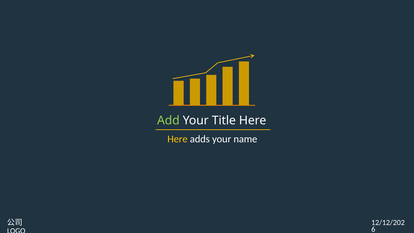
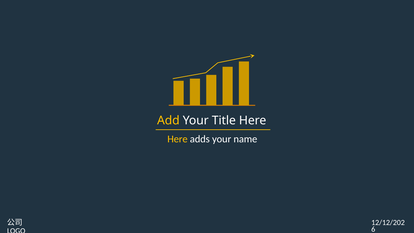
Add colour: light green -> yellow
